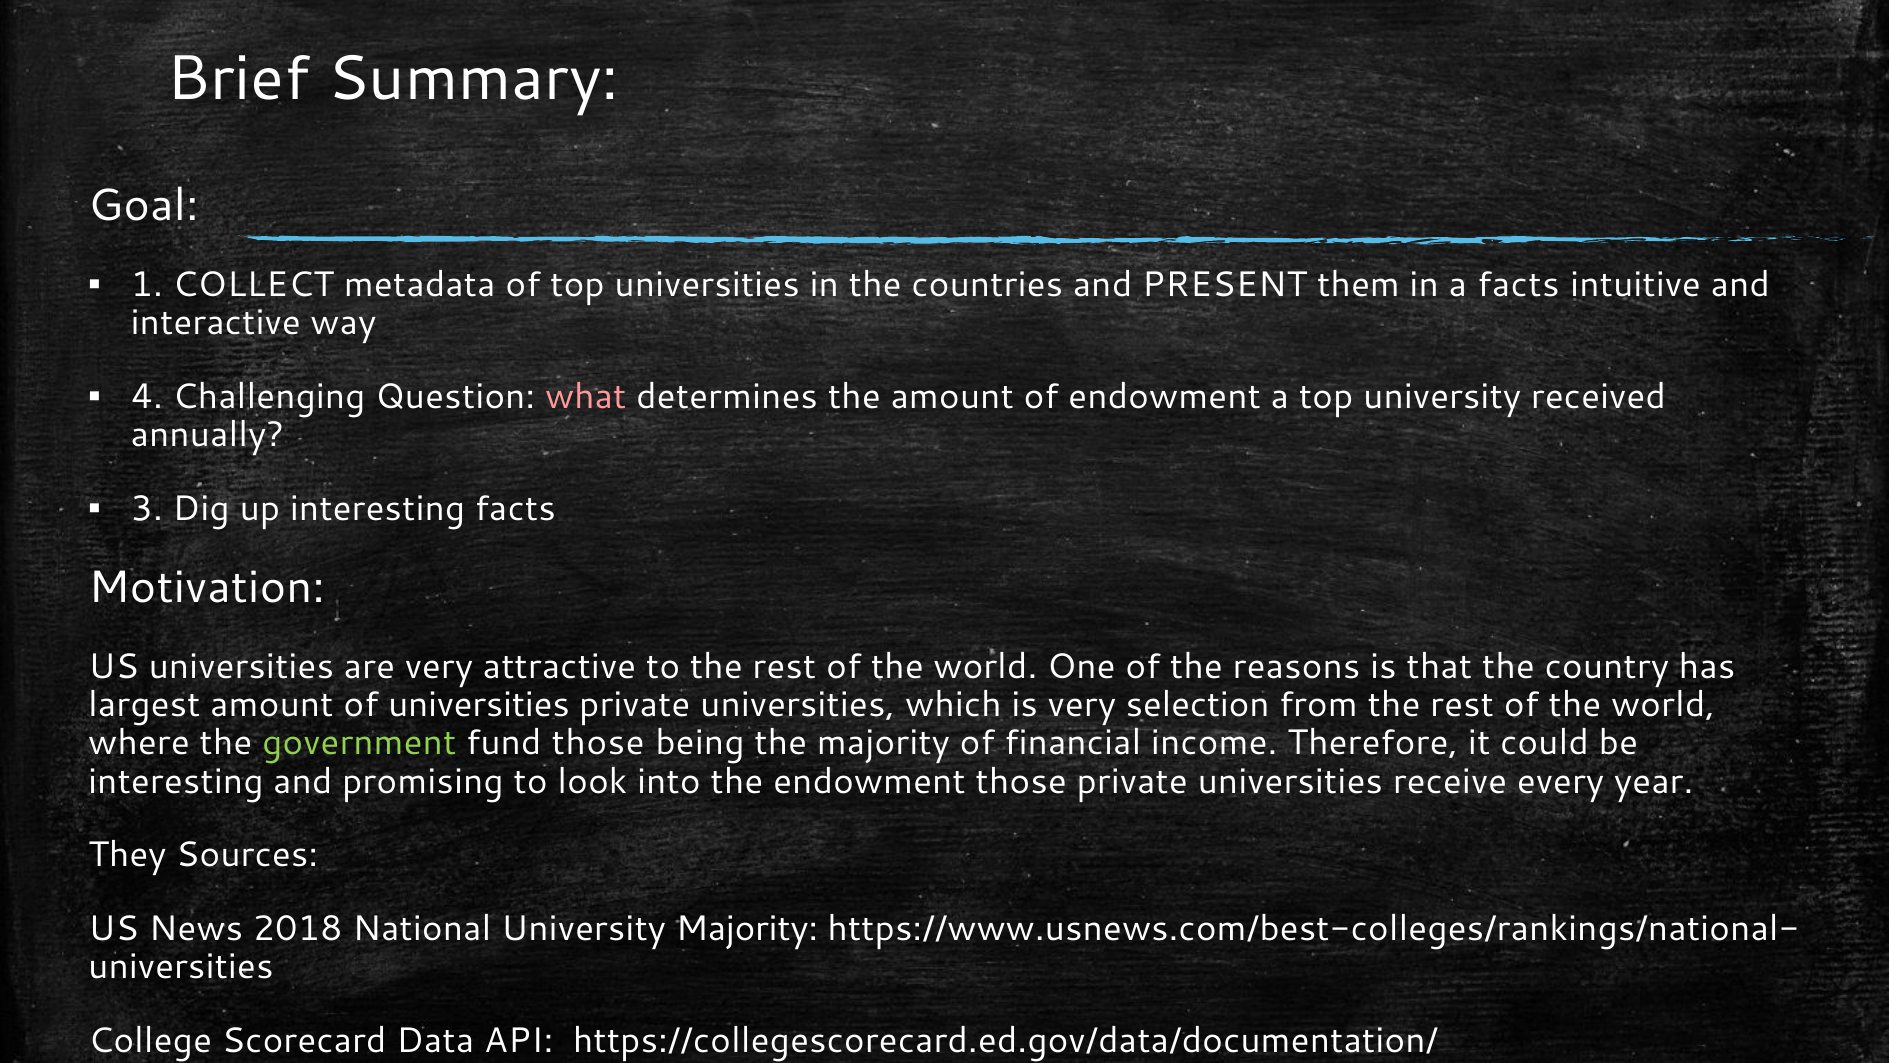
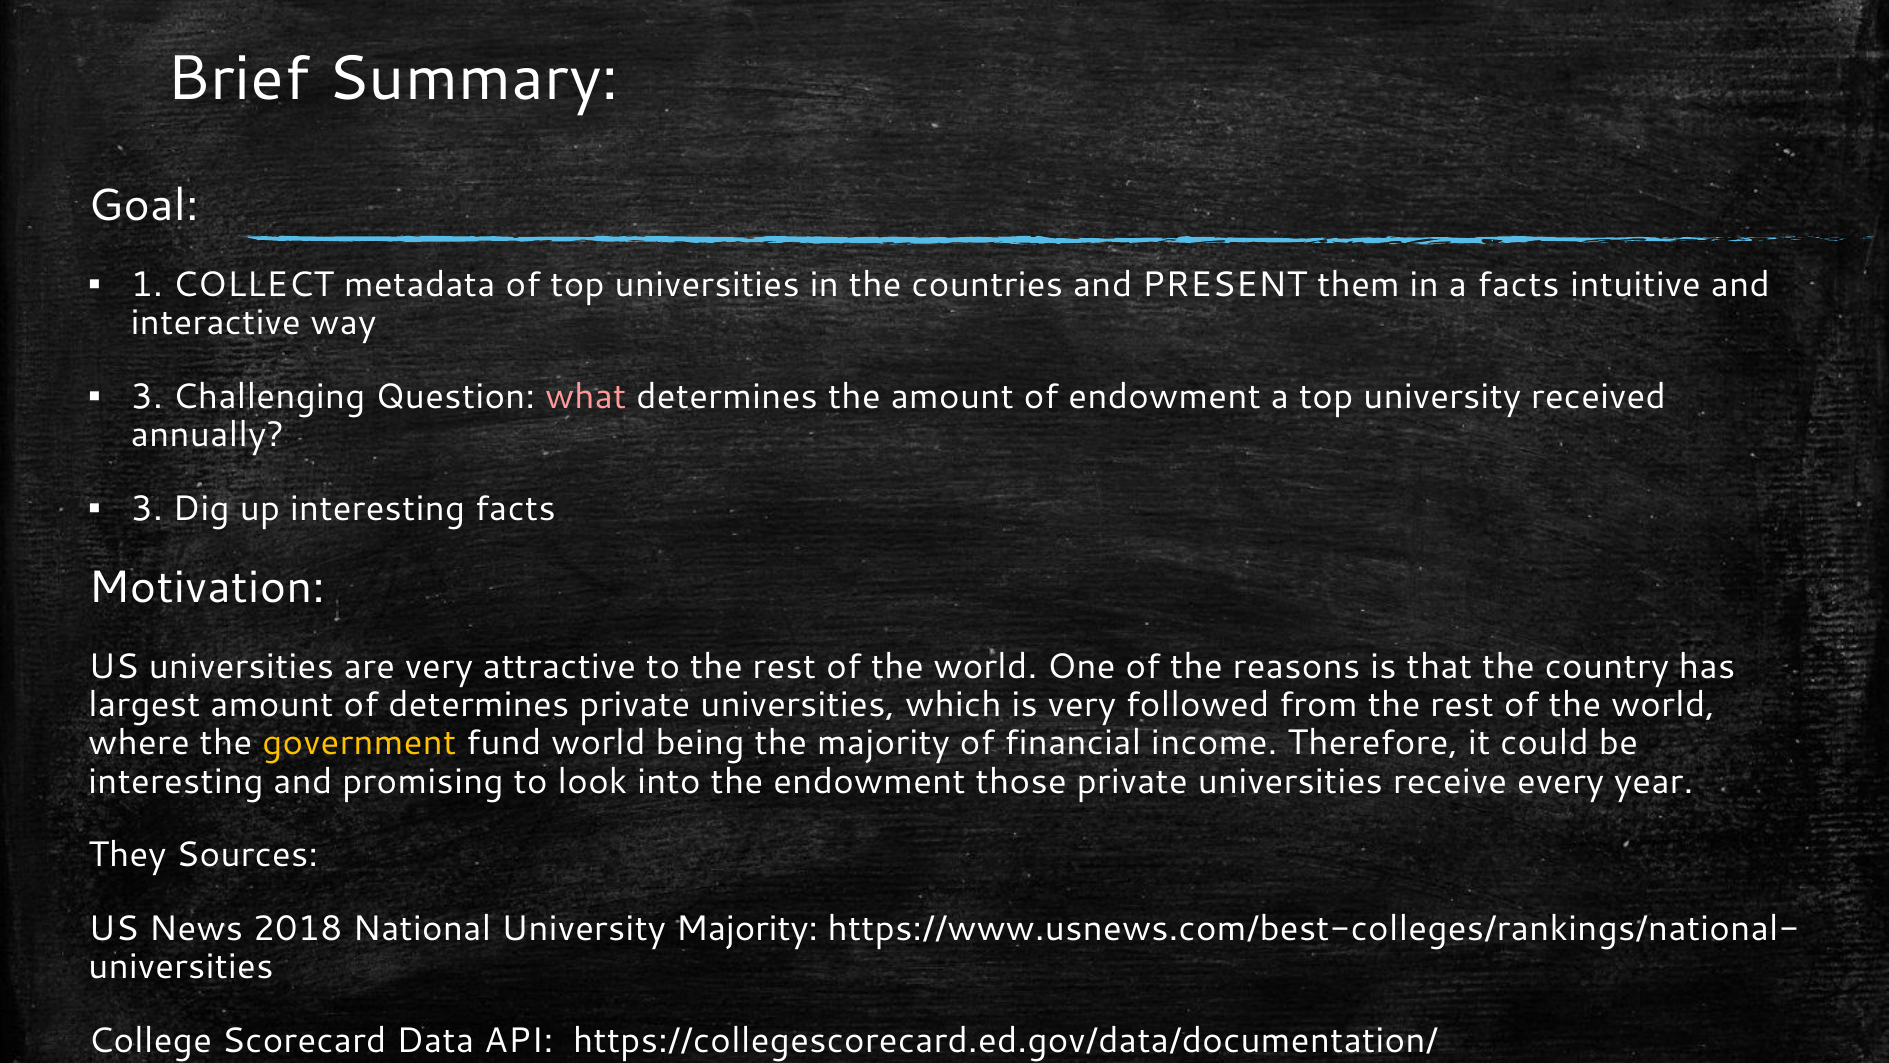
4 at (147, 397): 4 -> 3
of universities: universities -> determines
selection: selection -> followed
government colour: light green -> yellow
fund those: those -> world
